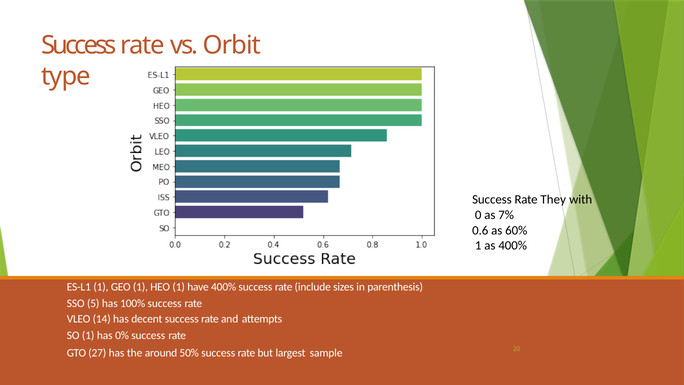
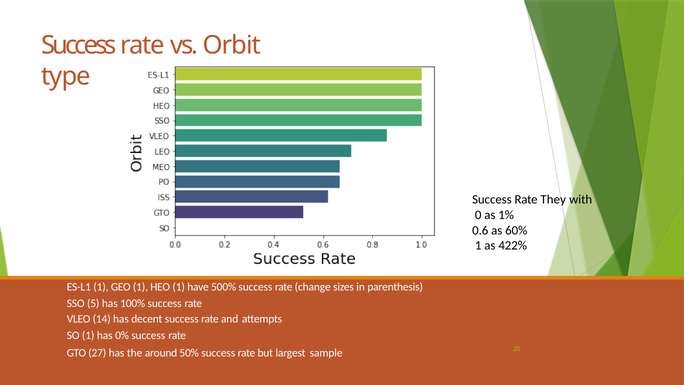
7%: 7% -> 1%
as 400%: 400% -> 422%
have 400%: 400% -> 500%
include: include -> change
